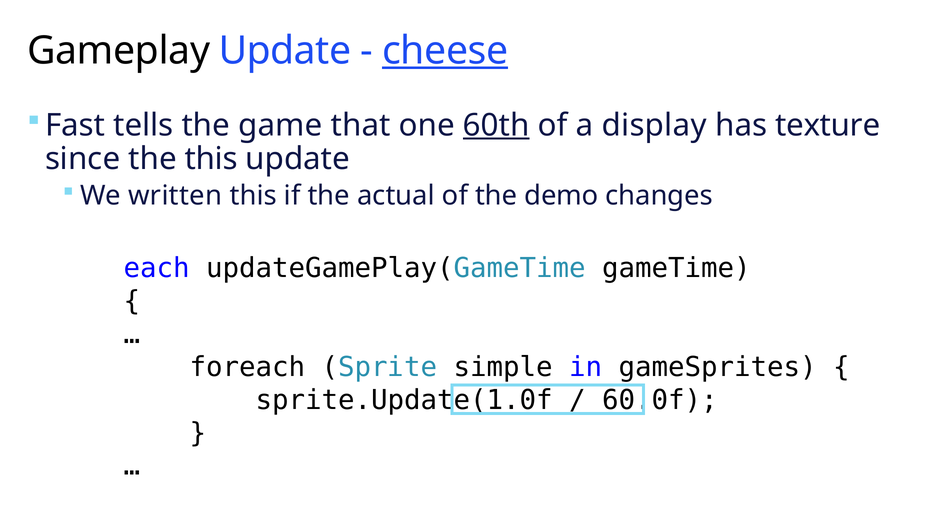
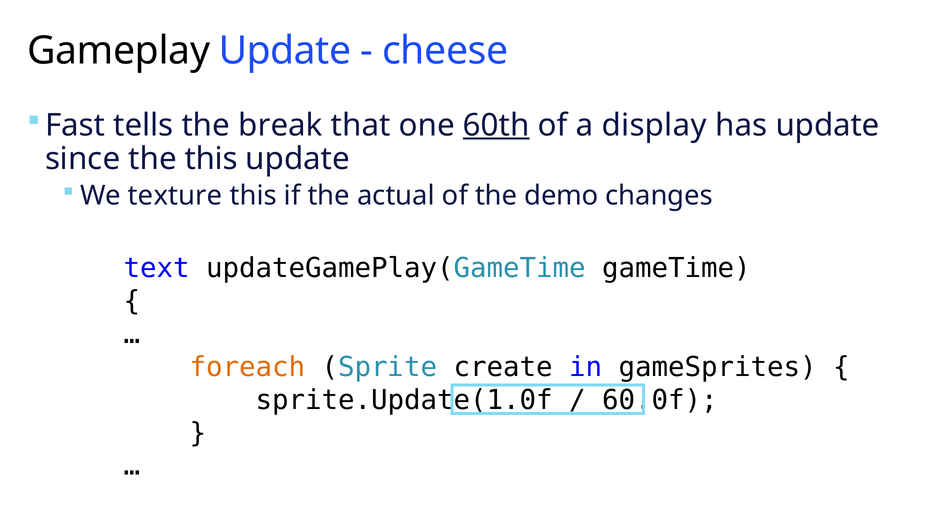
cheese underline: present -> none
game: game -> break
has texture: texture -> update
written: written -> texture
each: each -> text
foreach colour: black -> orange
simple: simple -> create
